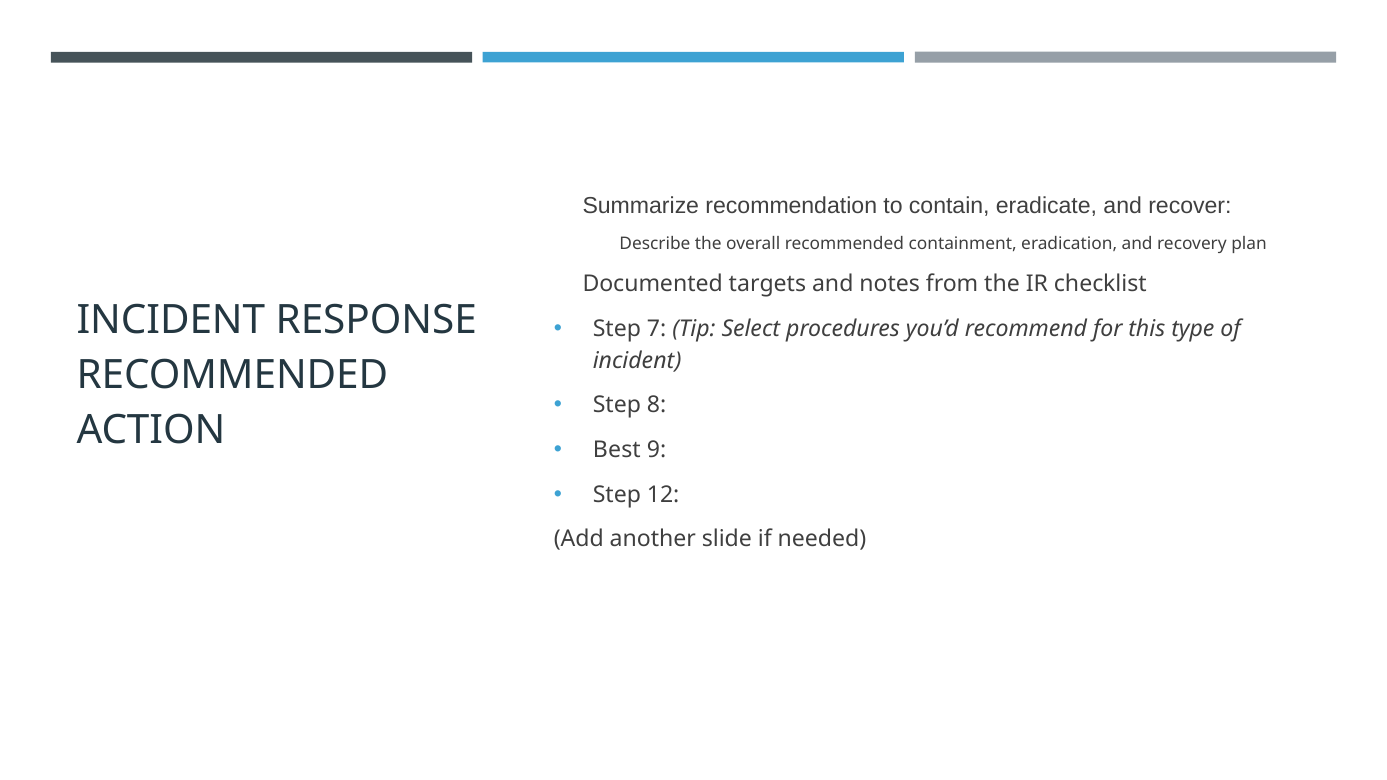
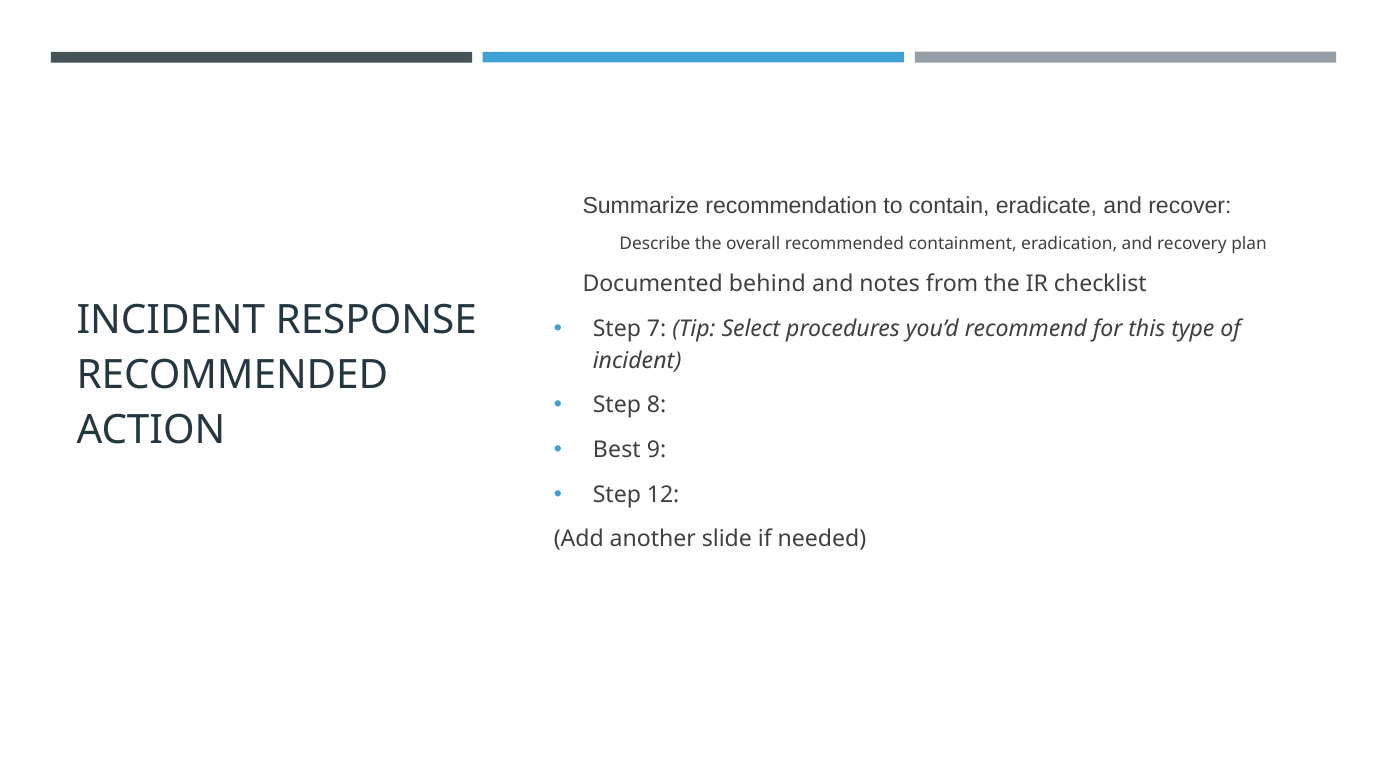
targets: targets -> behind
